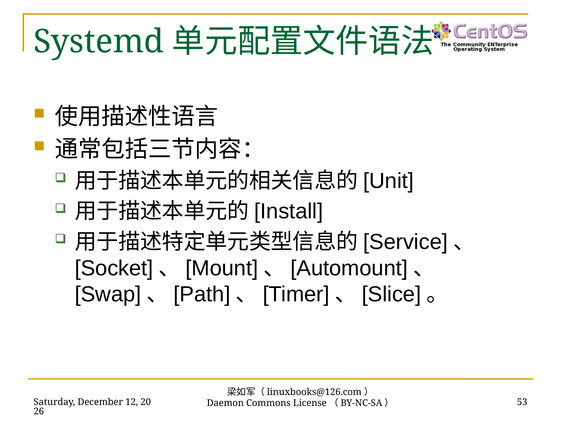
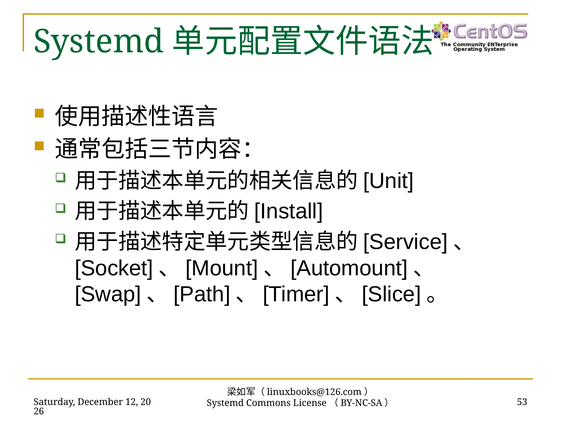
Daemon at (225, 403): Daemon -> Systemd
